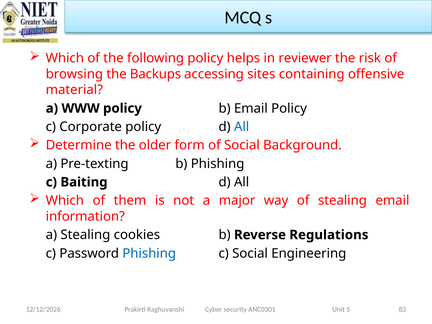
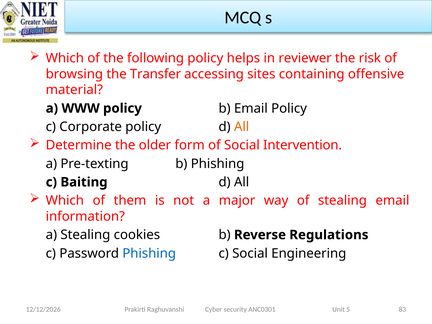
Backups: Backups -> Transfer
All at (242, 127) colour: blue -> orange
Background: Background -> Intervention
